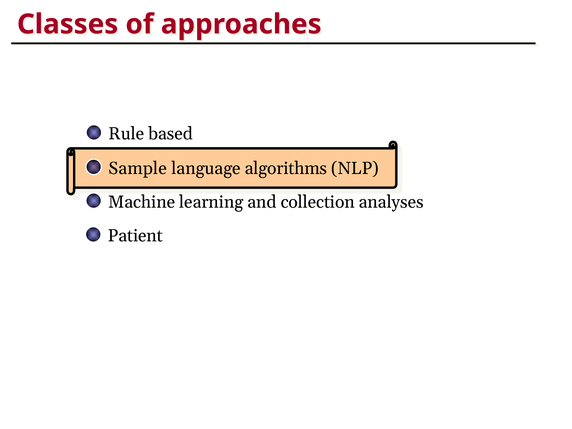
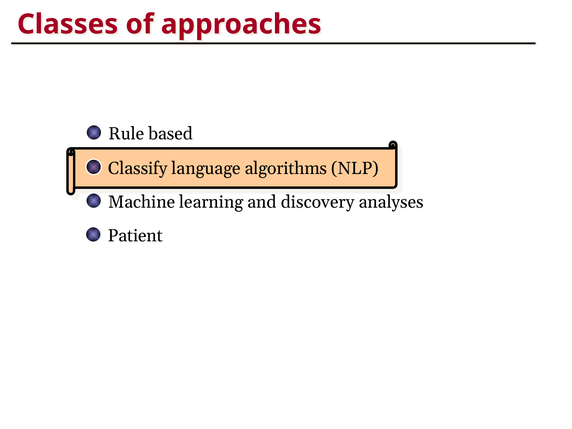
Sample: Sample -> Classify
collection: collection -> discovery
